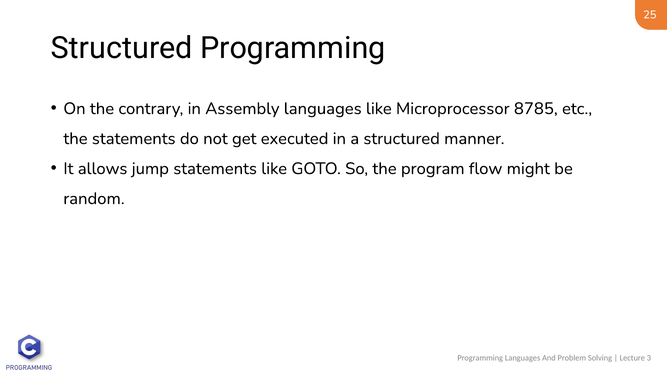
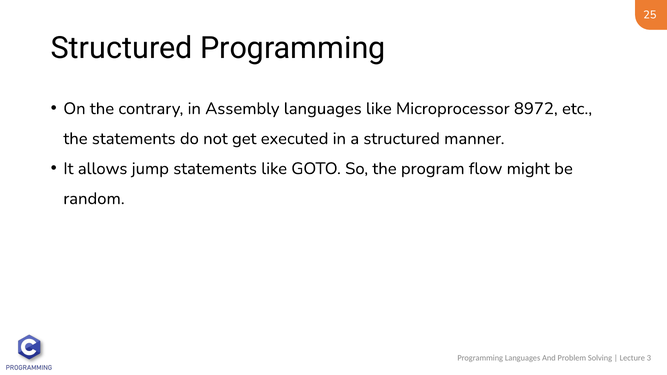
8785: 8785 -> 8972
